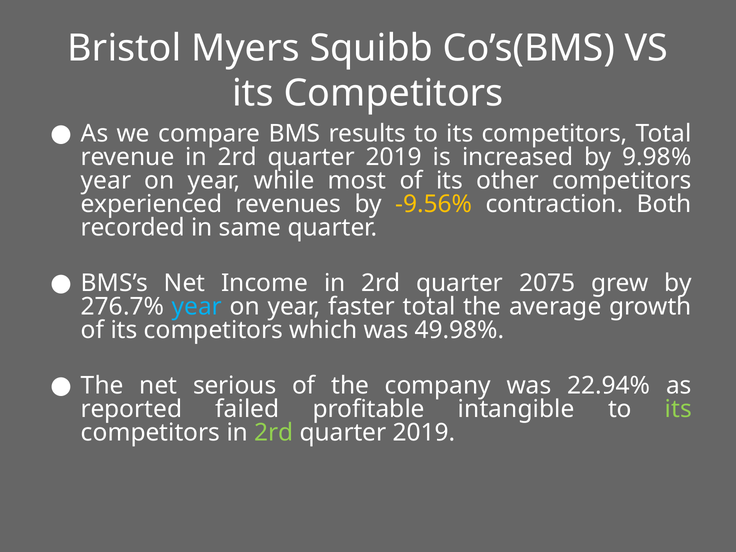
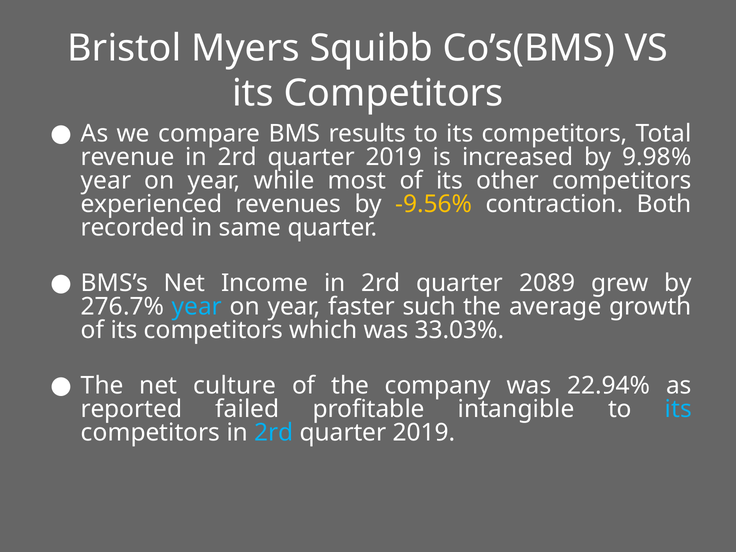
2075: 2075 -> 2089
faster total: total -> such
49.98%: 49.98% -> 33.03%
serious: serious -> culture
its at (678, 409) colour: light green -> light blue
2rd at (274, 433) colour: light green -> light blue
